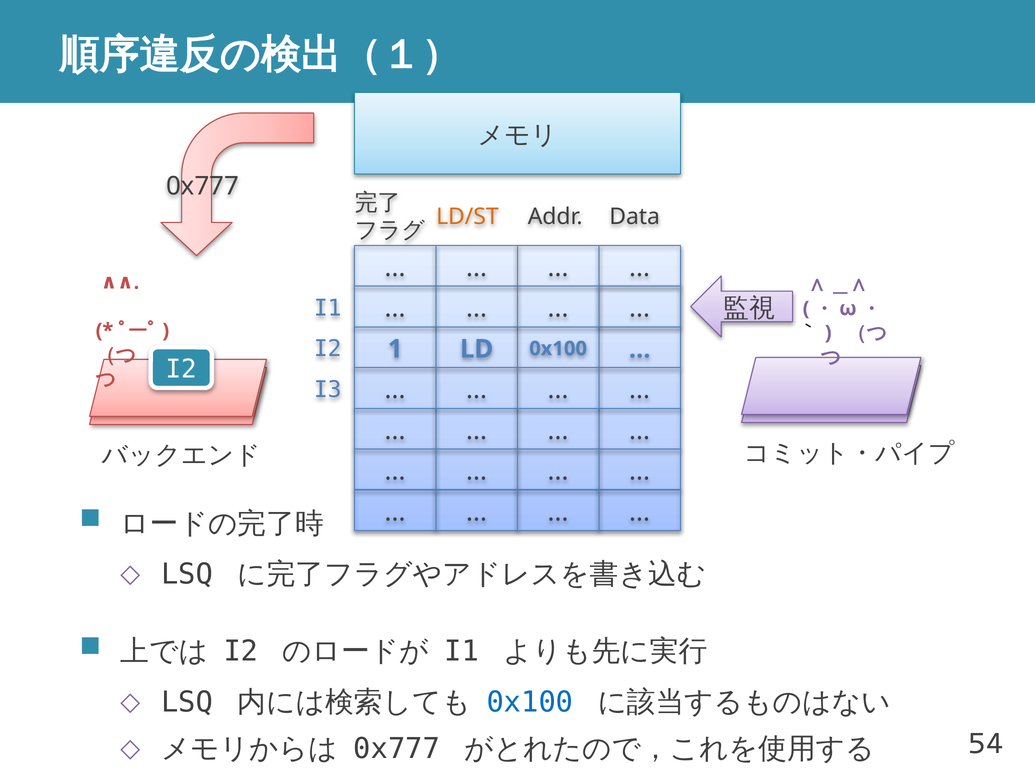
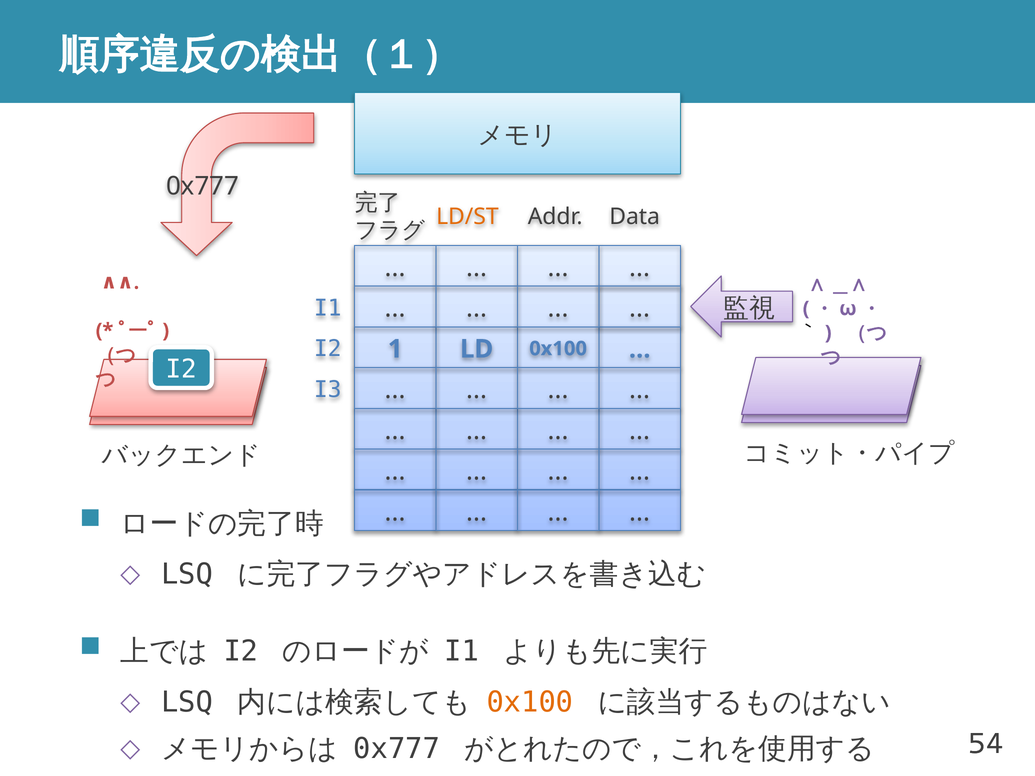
0x100 at (530, 702) colour: blue -> orange
